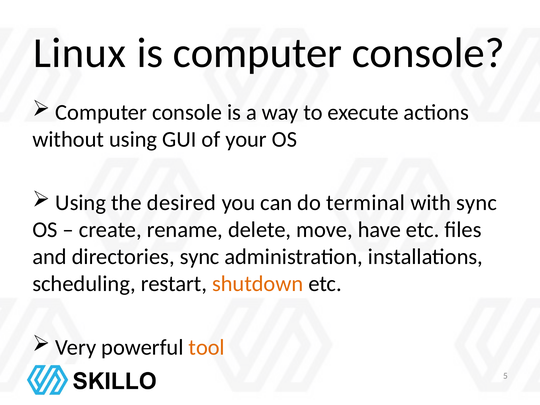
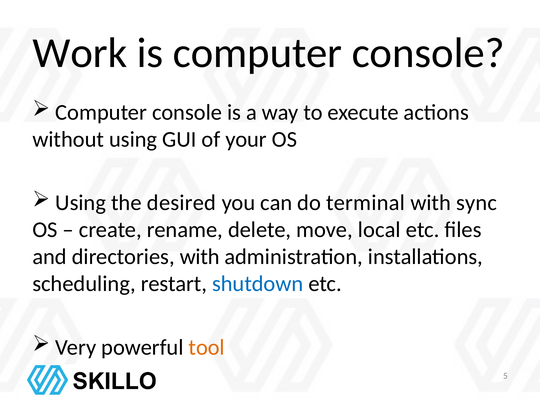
Linux: Linux -> Work
have: have -> local
directories sync: sync -> with
shutdown colour: orange -> blue
